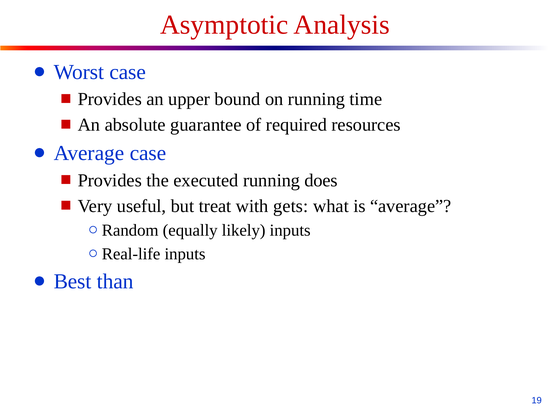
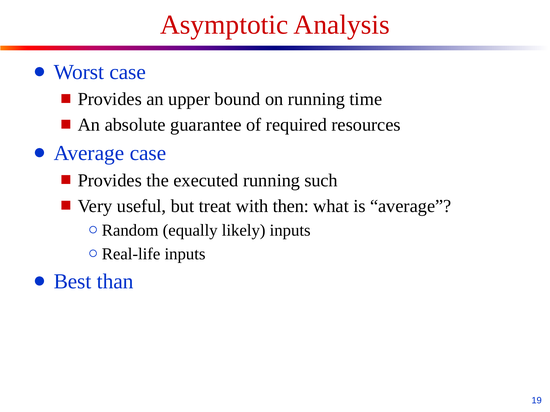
does: does -> such
gets: gets -> then
